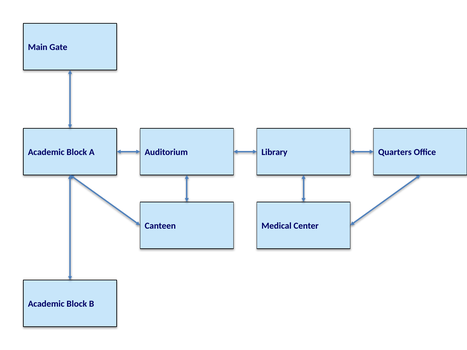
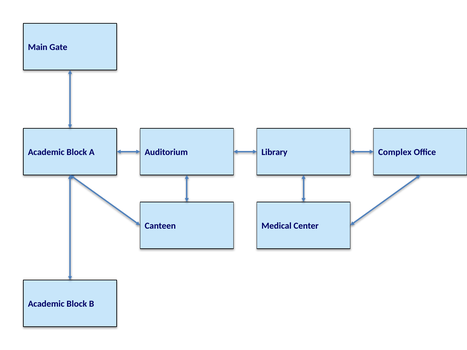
Quarters: Quarters -> Complex
